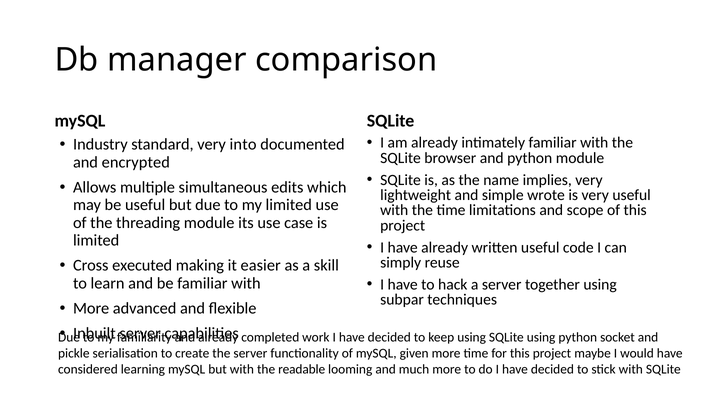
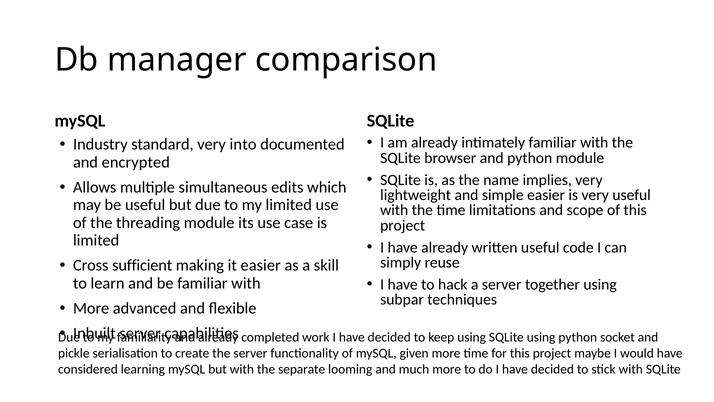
simple wrote: wrote -> easier
executed: executed -> sufficient
readable: readable -> separate
